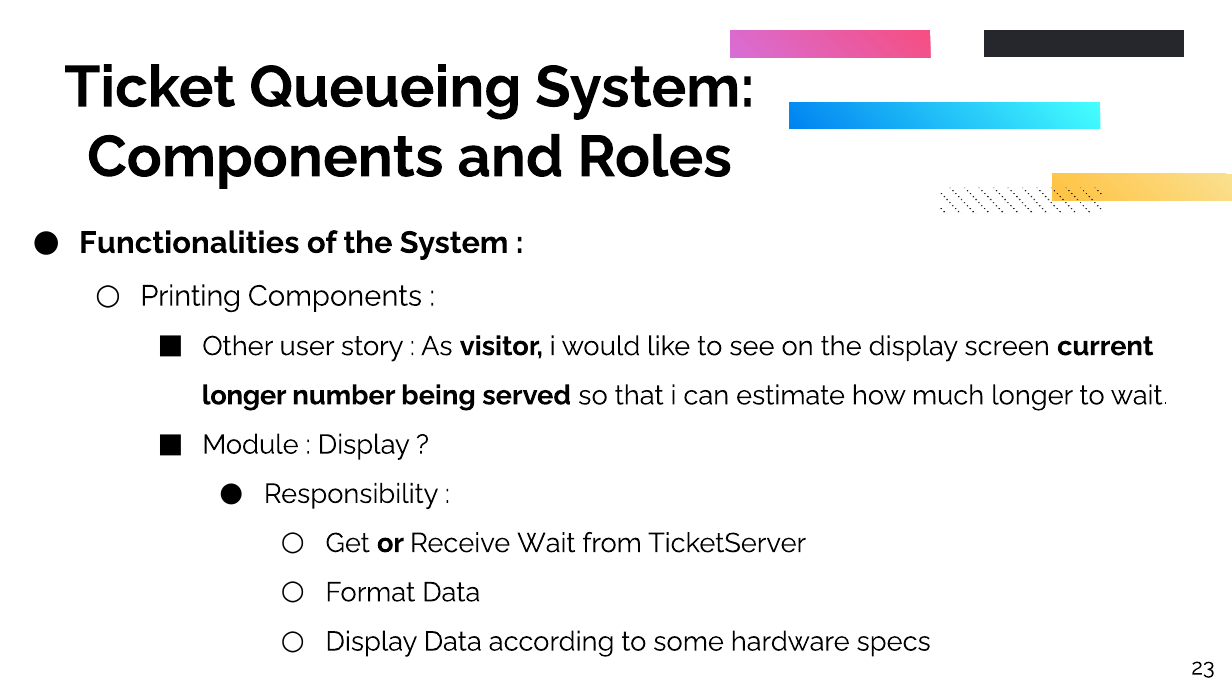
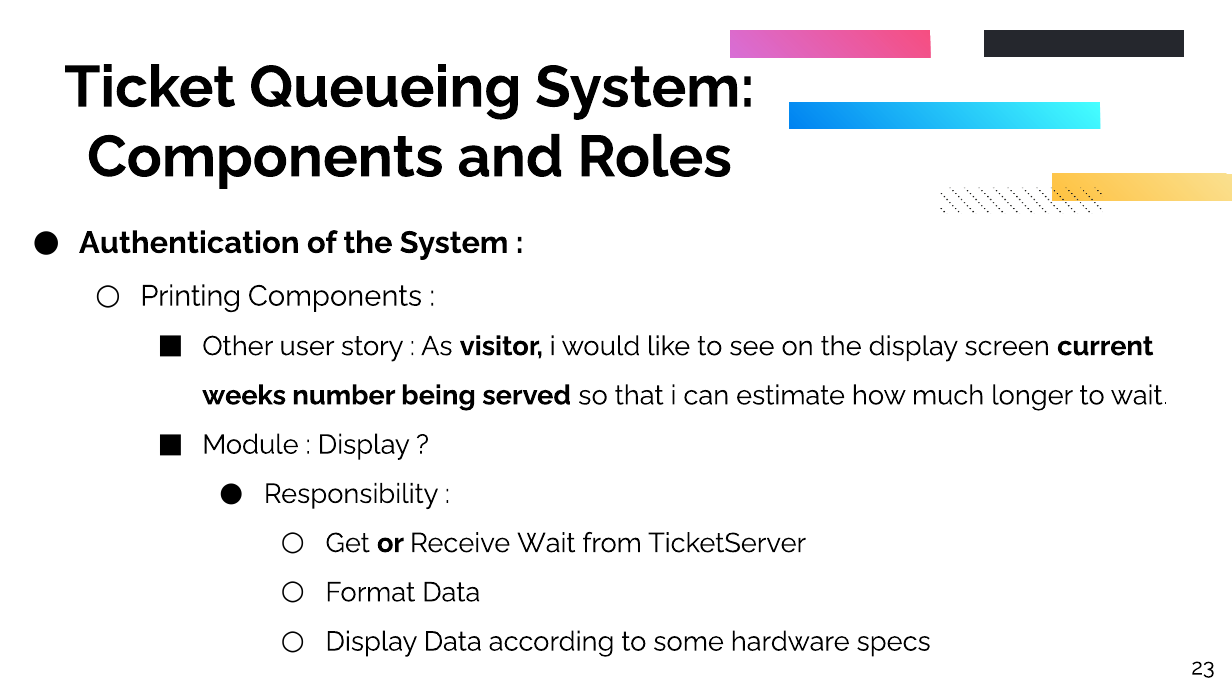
Functionalities: Functionalities -> Authentication
longer at (244, 395): longer -> weeks
